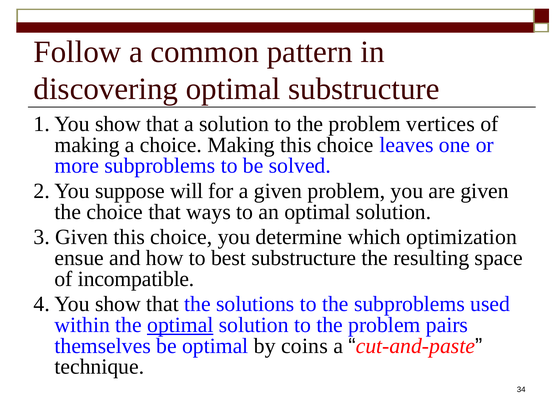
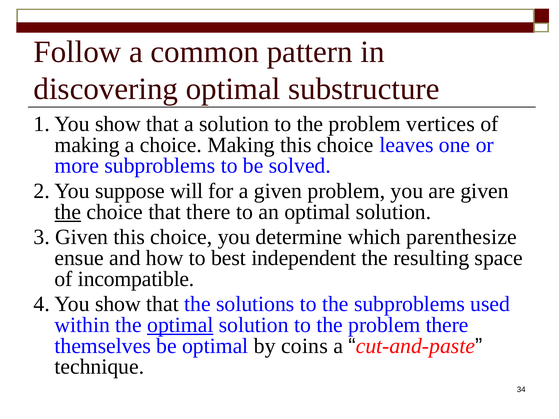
the at (68, 212) underline: none -> present
that ways: ways -> there
optimization: optimization -> parenthesize
best substructure: substructure -> independent
problem pairs: pairs -> there
